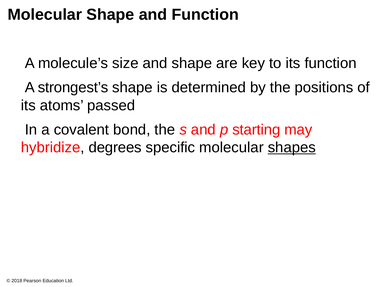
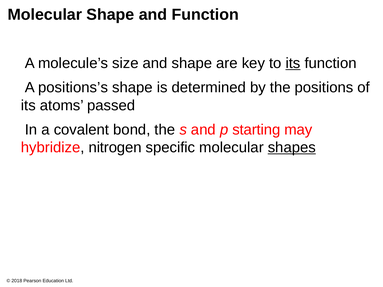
its at (293, 63) underline: none -> present
strongest’s: strongest’s -> positions’s
degrees: degrees -> nitrogen
